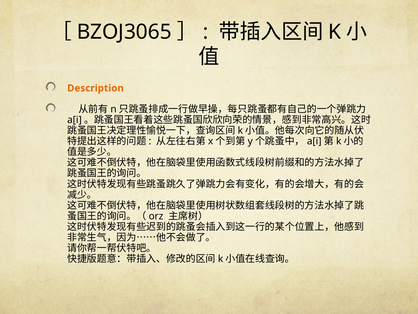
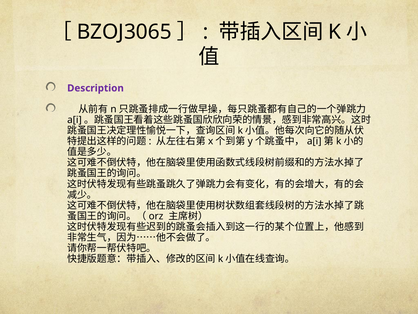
Description colour: orange -> purple
